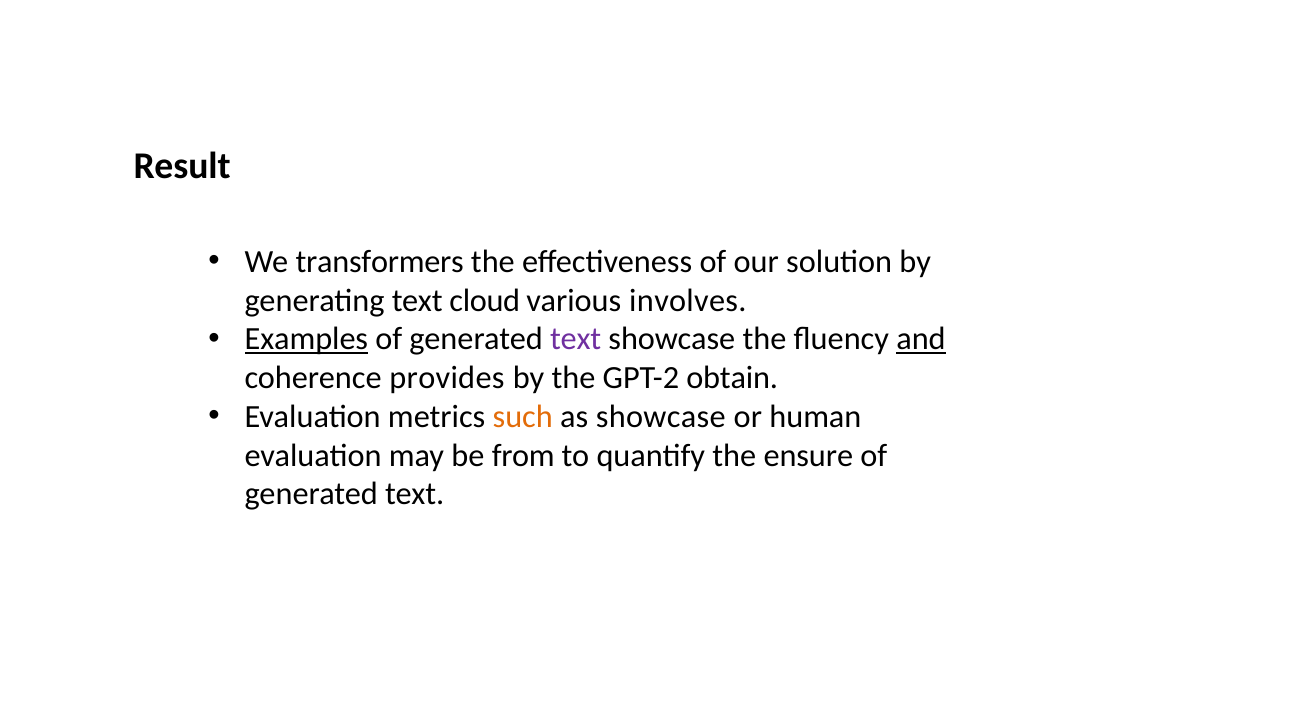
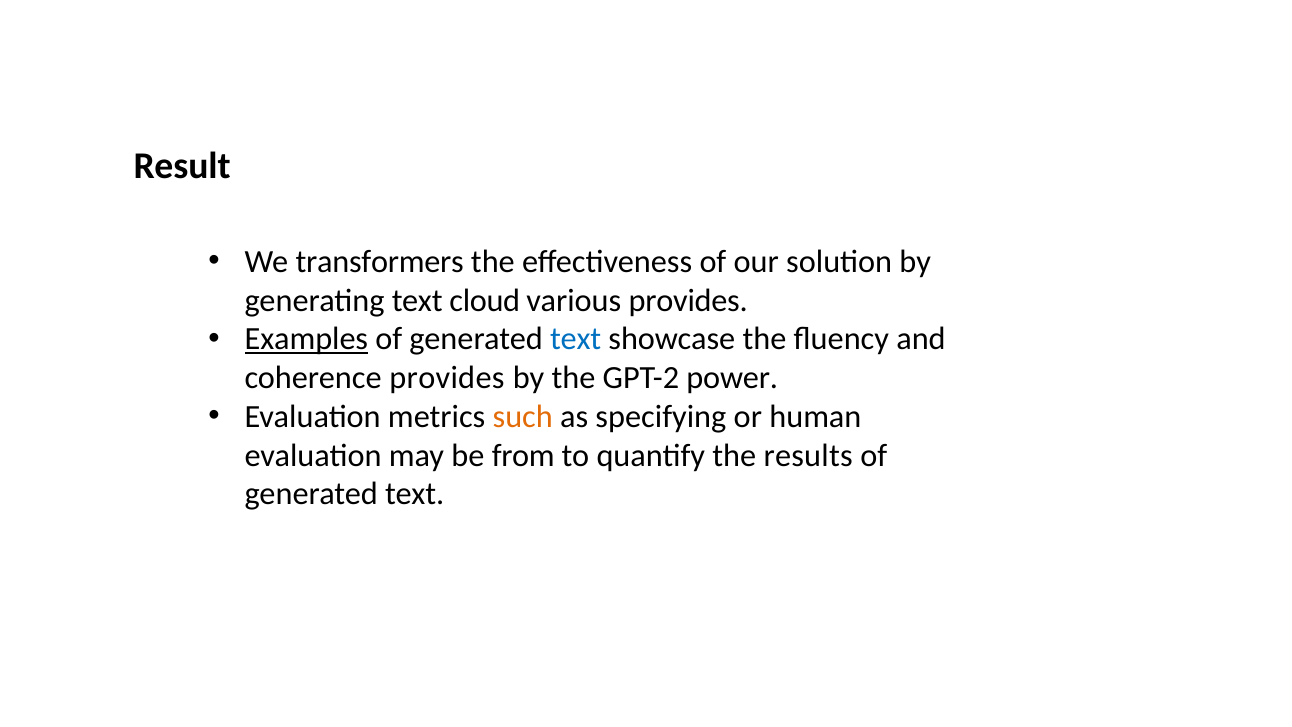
various involves: involves -> provides
text at (576, 339) colour: purple -> blue
and underline: present -> none
obtain: obtain -> power
as showcase: showcase -> specifying
ensure: ensure -> results
